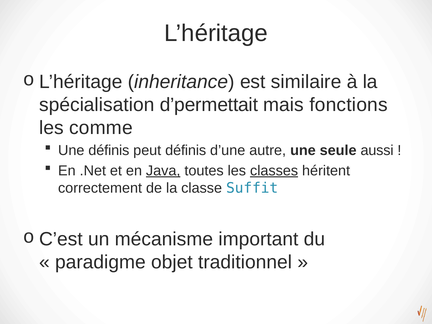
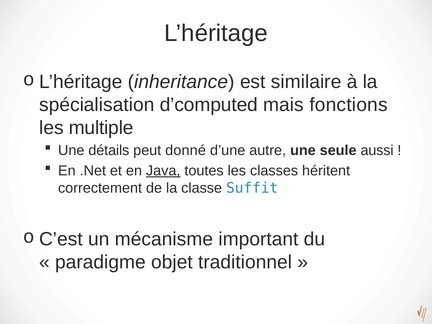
d’permettait: d’permettait -> d’computed
comme: comme -> multiple
Une définis: définis -> détails
peut définis: définis -> donné
classes underline: present -> none
